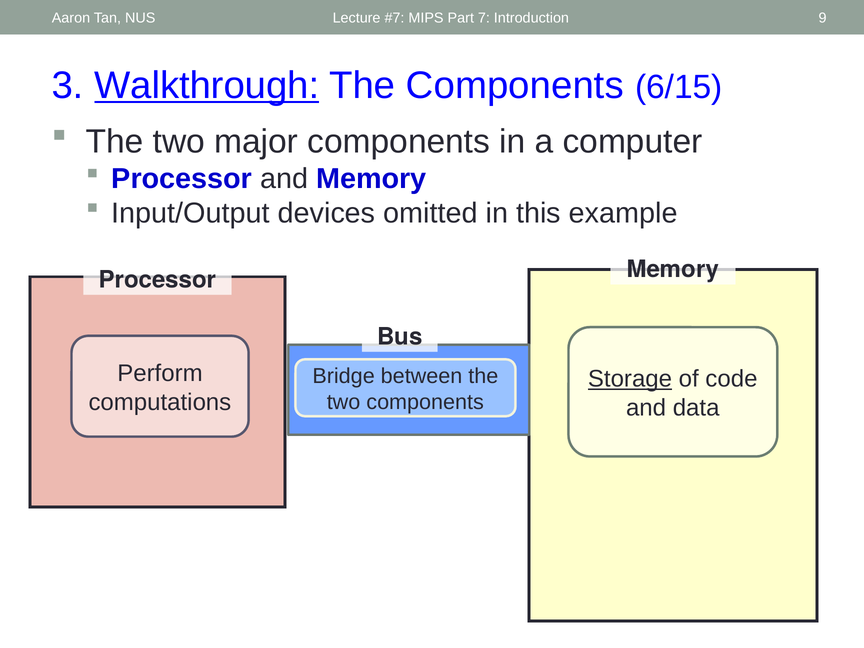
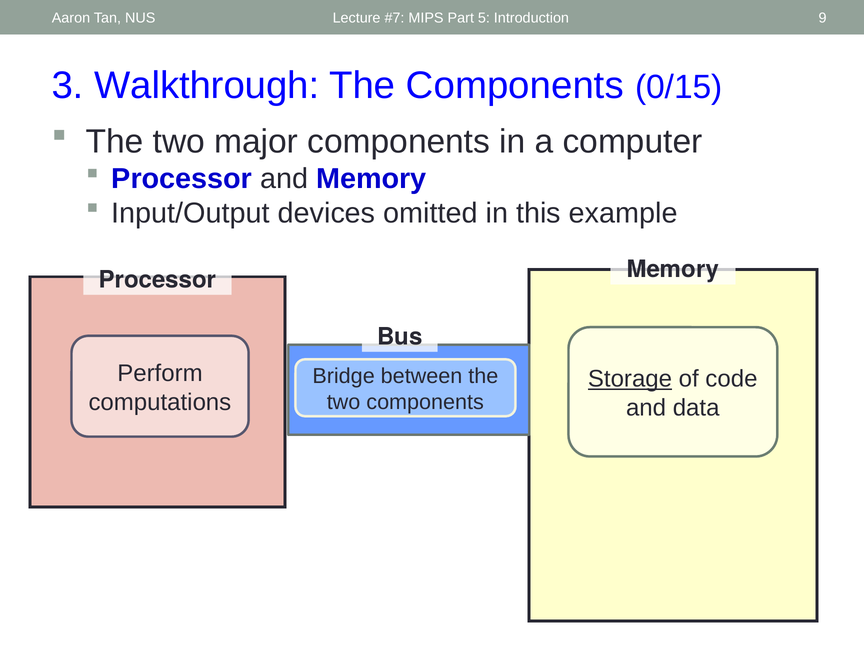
7: 7 -> 5
Walkthrough underline: present -> none
6/15: 6/15 -> 0/15
